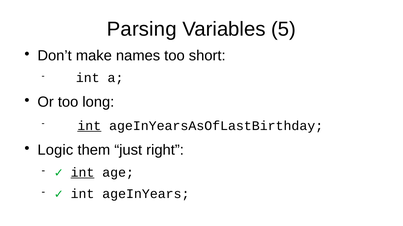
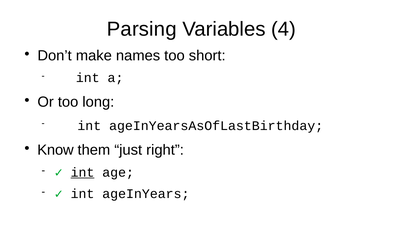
5: 5 -> 4
int at (89, 126) underline: present -> none
Logic: Logic -> Know
